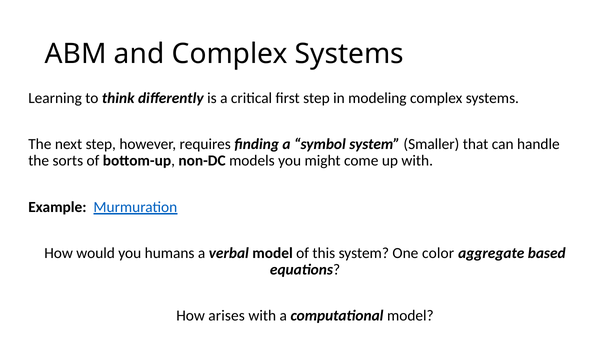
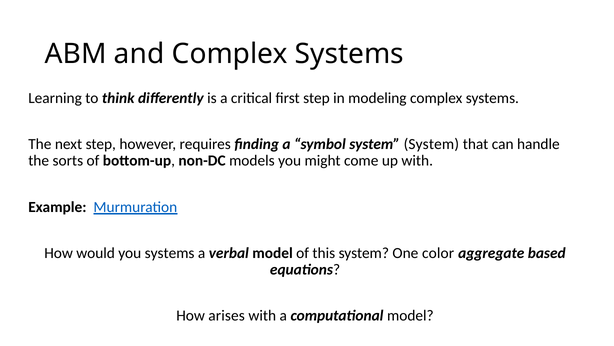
system Smaller: Smaller -> System
you humans: humans -> systems
